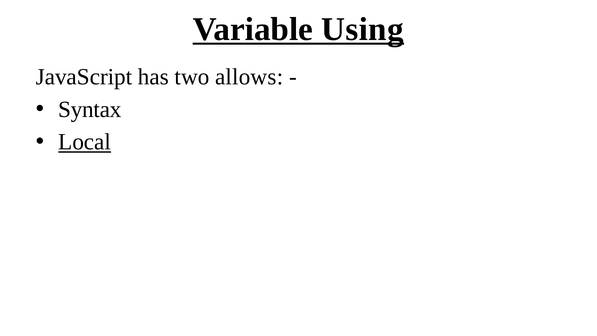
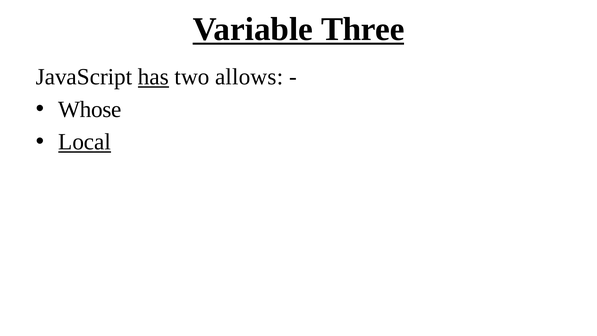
Using: Using -> Three
has underline: none -> present
Syntax: Syntax -> Whose
